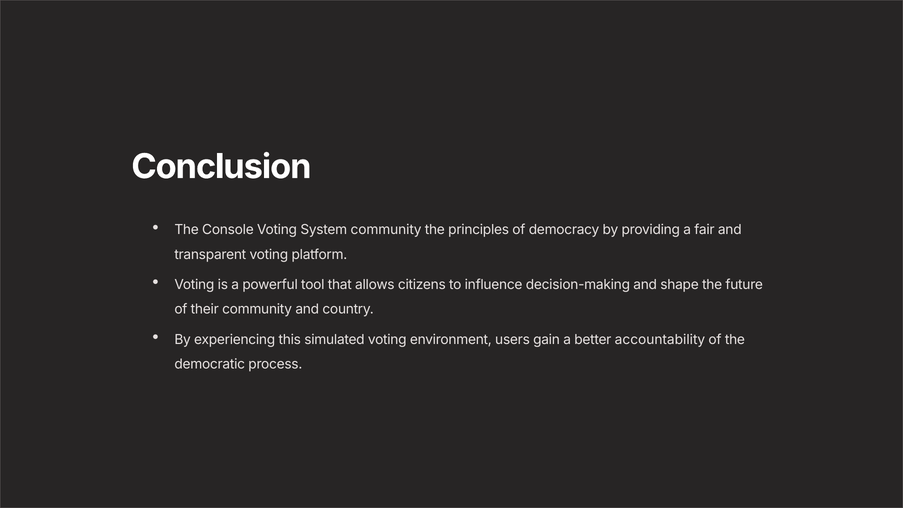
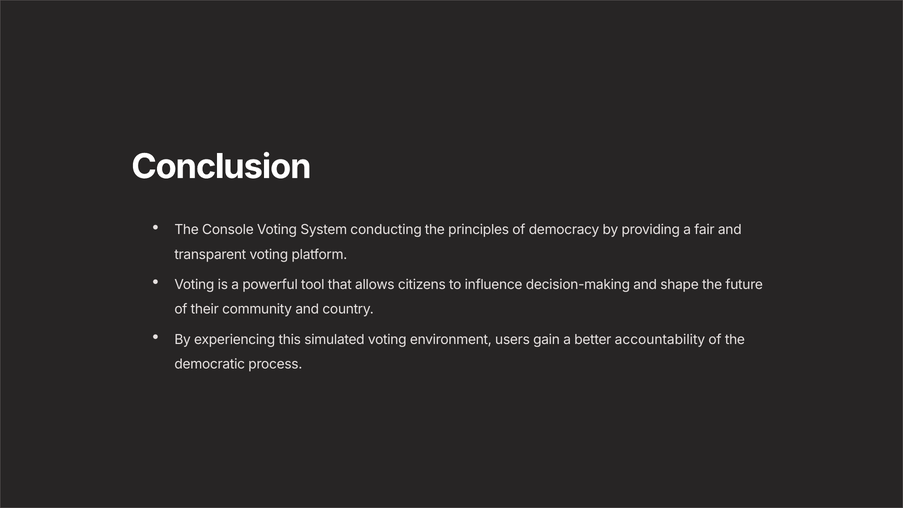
System community: community -> conducting
